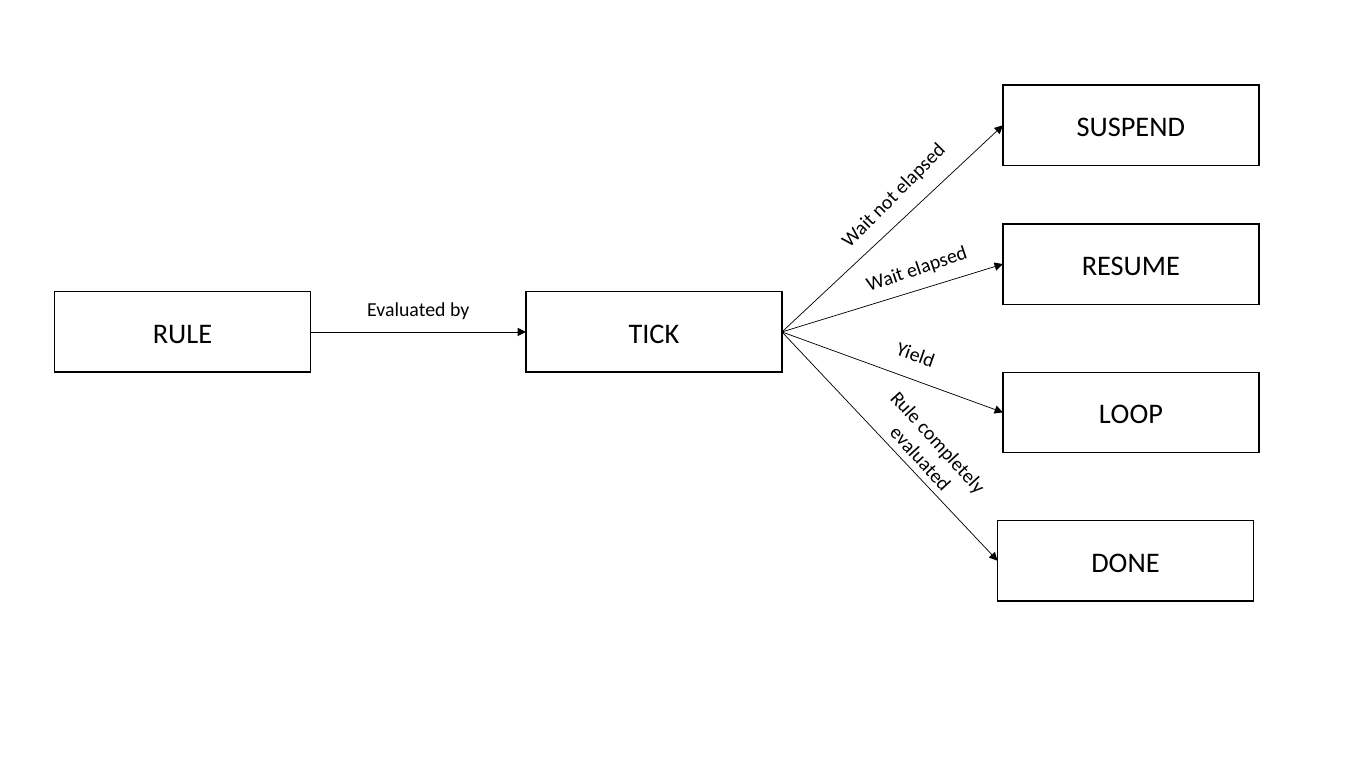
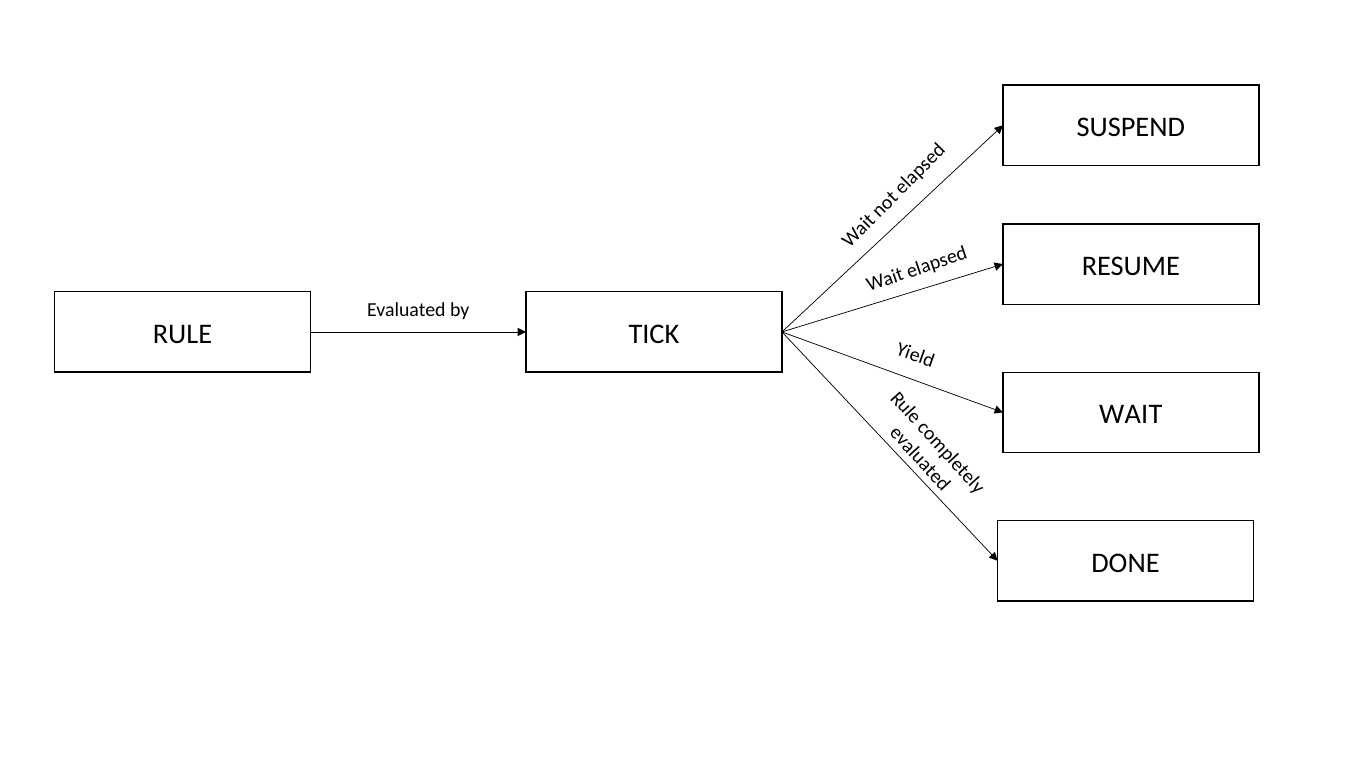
LOOP: LOOP -> WAIT
